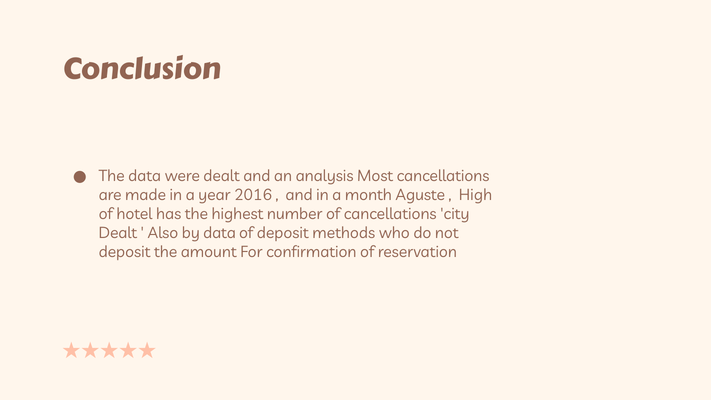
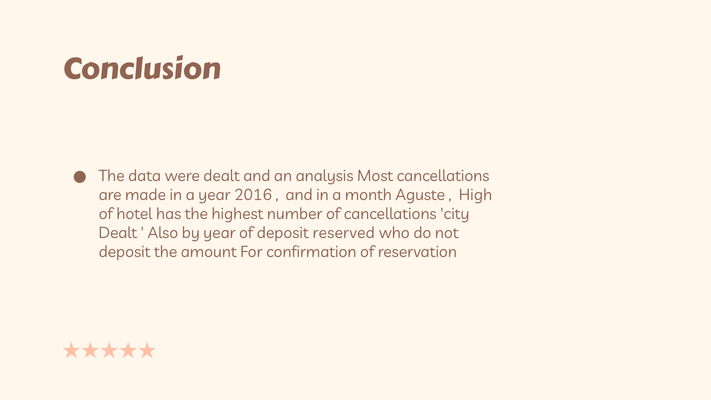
by data: data -> year
methods: methods -> reserved
